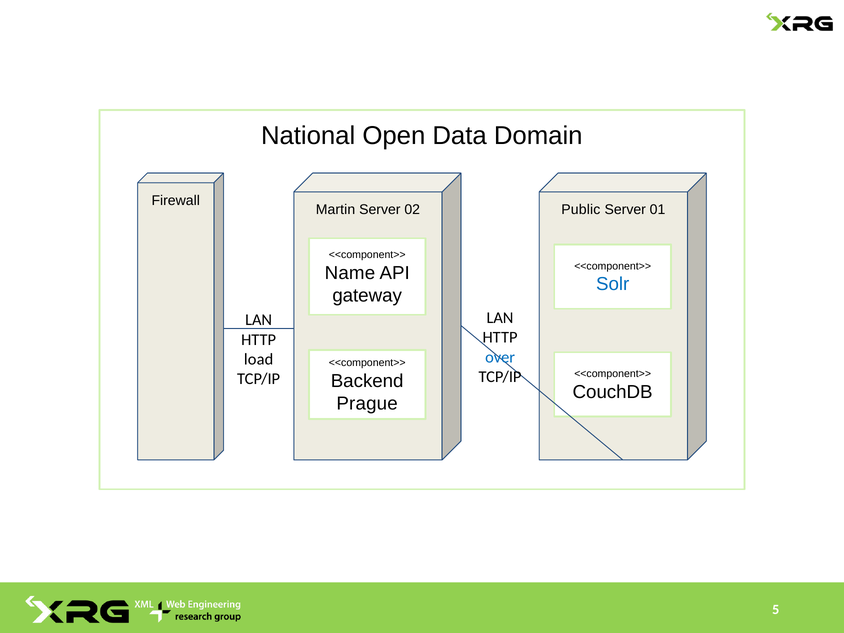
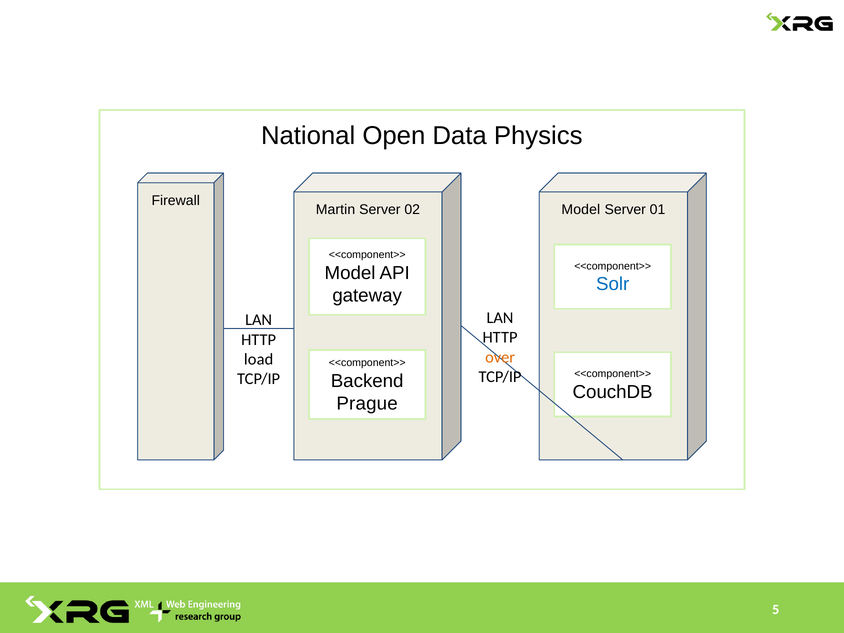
Domain: Domain -> Physics
Public at (581, 210): Public -> Model
Name at (350, 273): Name -> Model
over colour: blue -> orange
